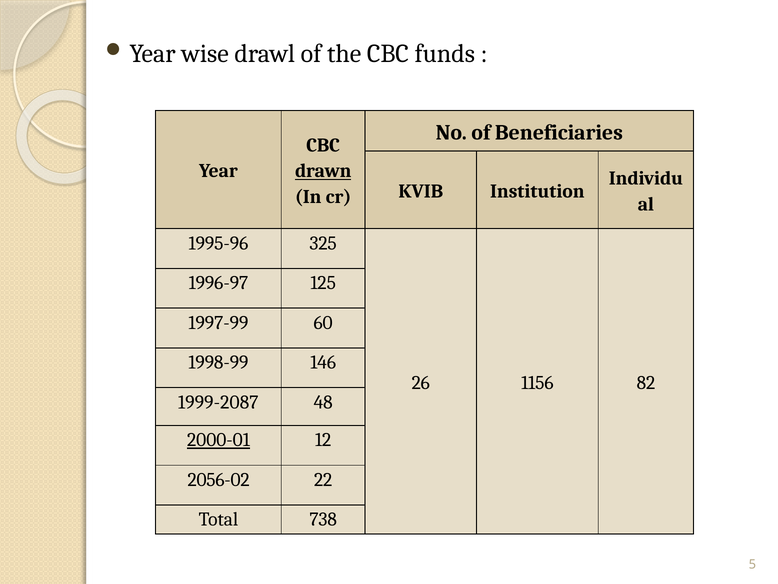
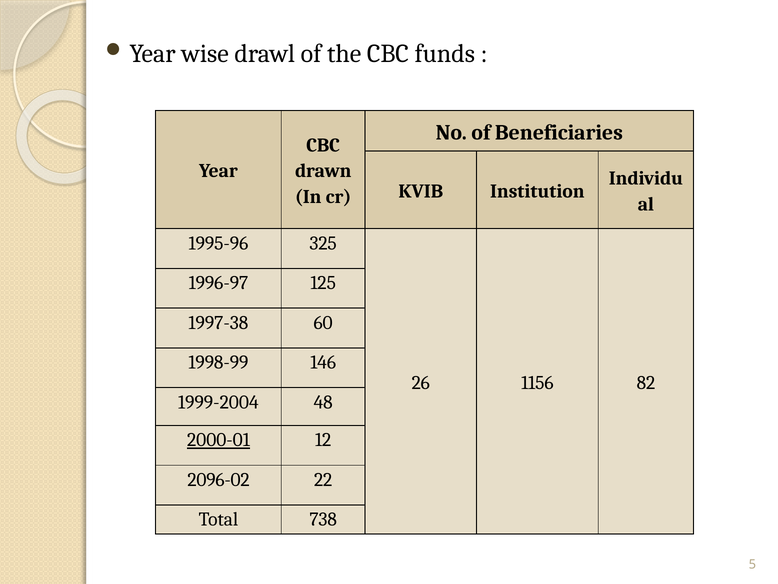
drawn underline: present -> none
1997-99: 1997-99 -> 1997-38
1999-2087: 1999-2087 -> 1999-2004
2056-02: 2056-02 -> 2096-02
